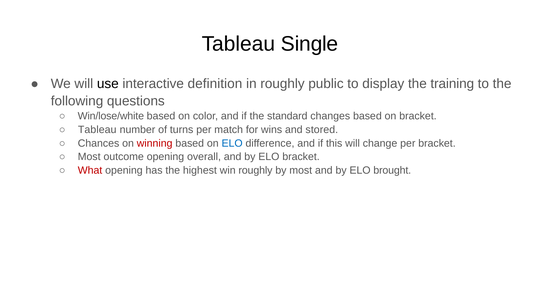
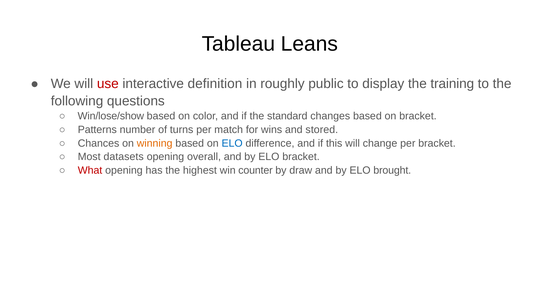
Single: Single -> Leans
use colour: black -> red
Win/lose/white: Win/lose/white -> Win/lose/show
Tableau at (97, 130): Tableau -> Patterns
winning colour: red -> orange
outcome: outcome -> datasets
win roughly: roughly -> counter
by most: most -> draw
